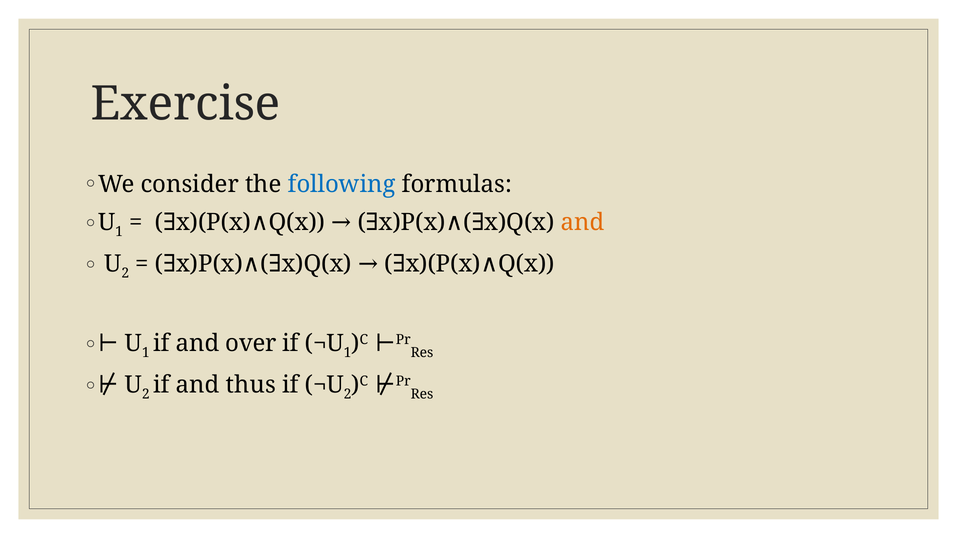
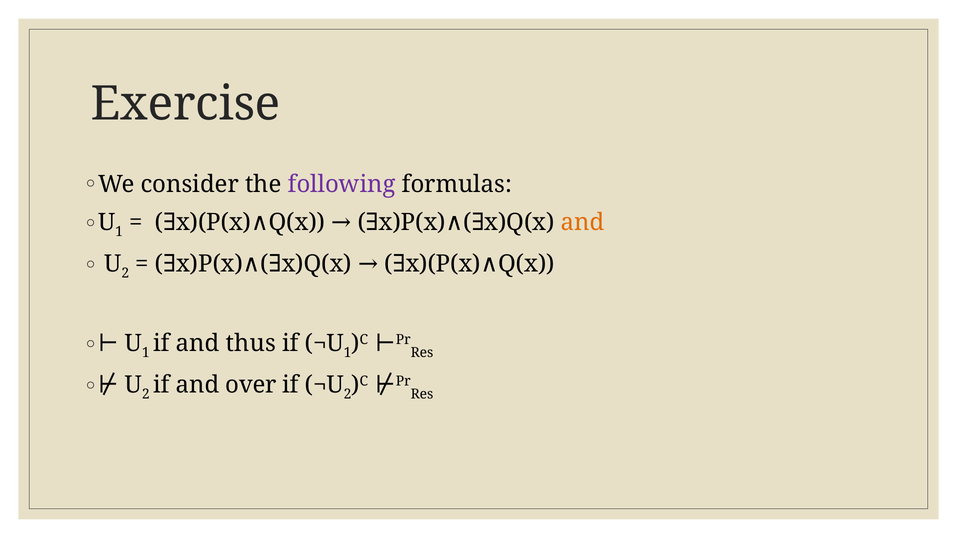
following colour: blue -> purple
over: over -> thus
thus: thus -> over
